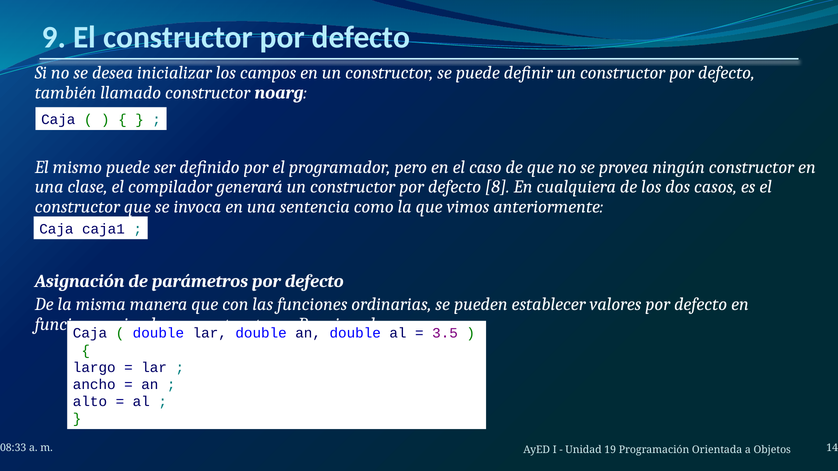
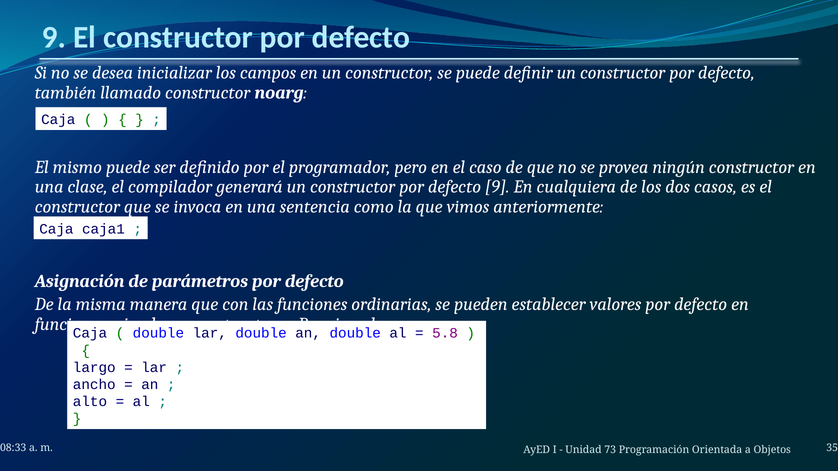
defecto 8: 8 -> 9
3.5: 3.5 -> 5.8
19: 19 -> 73
14: 14 -> 35
